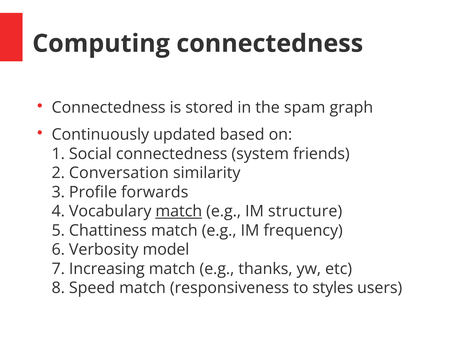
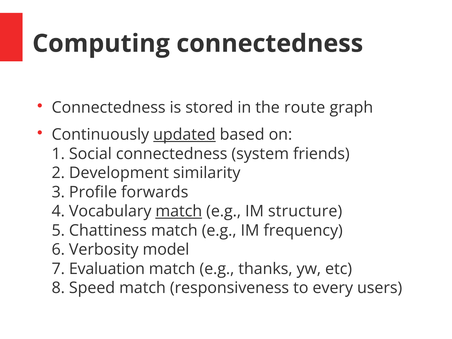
spam: spam -> route
updated underline: none -> present
Conversation: Conversation -> Development
Increasing: Increasing -> Evaluation
styles: styles -> every
